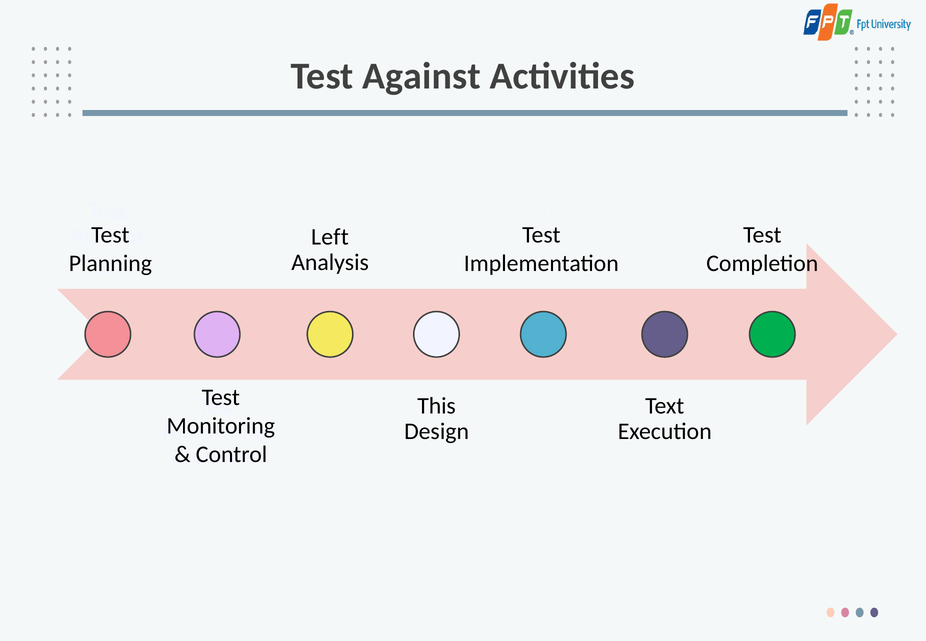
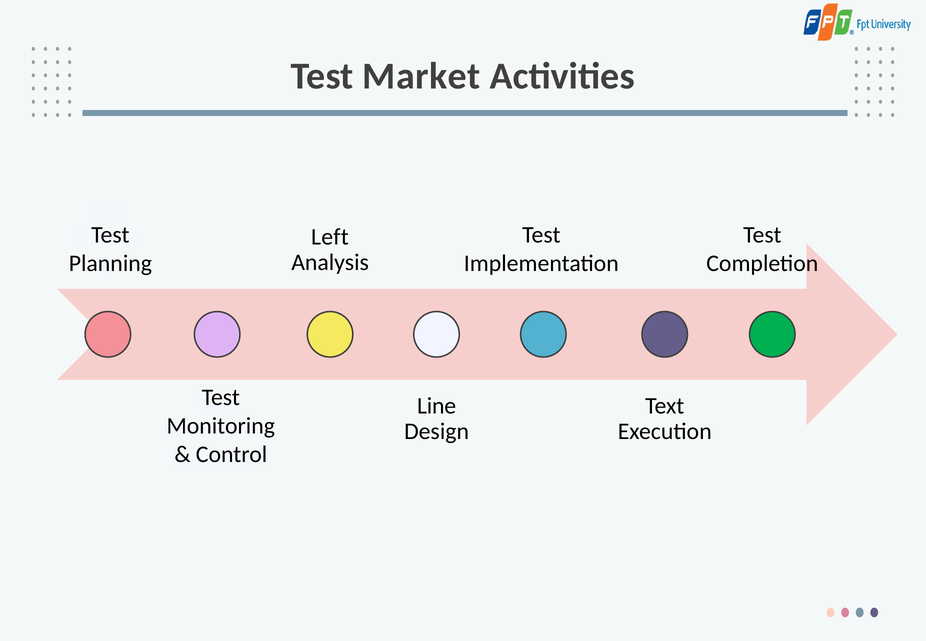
Against: Against -> Market
This: This -> Line
